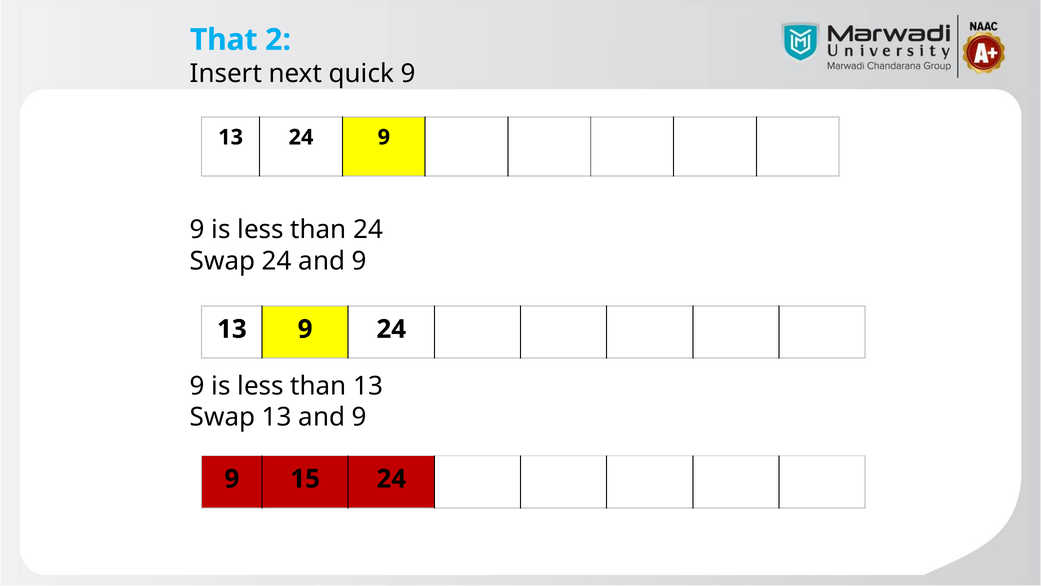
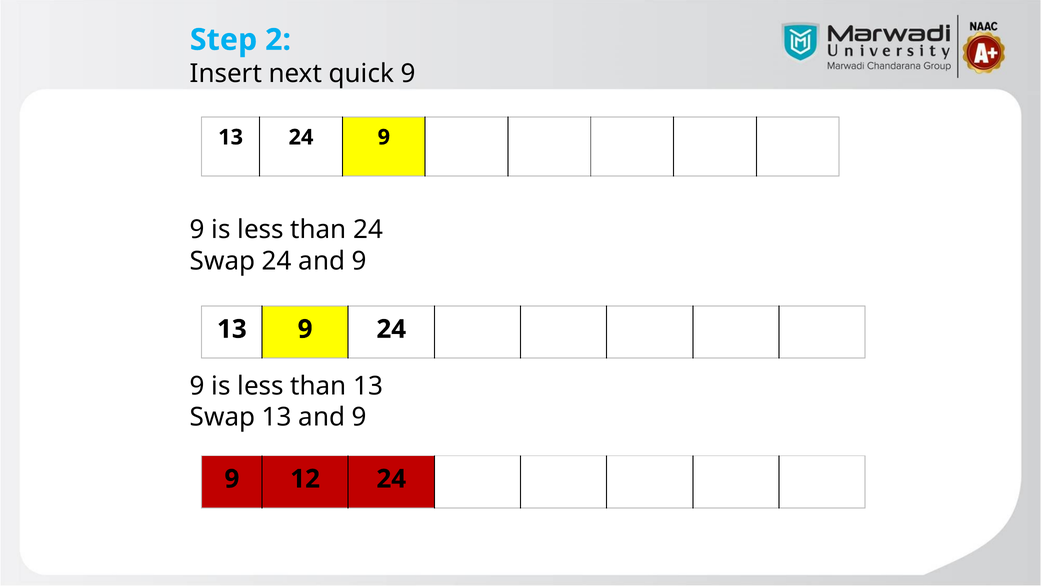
That: That -> Step
15: 15 -> 12
